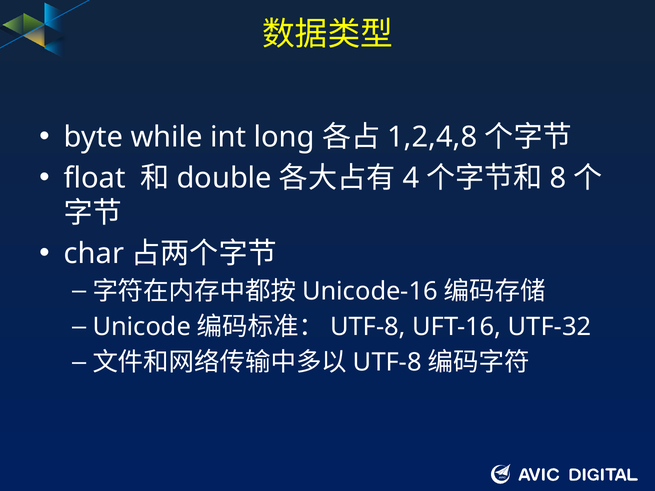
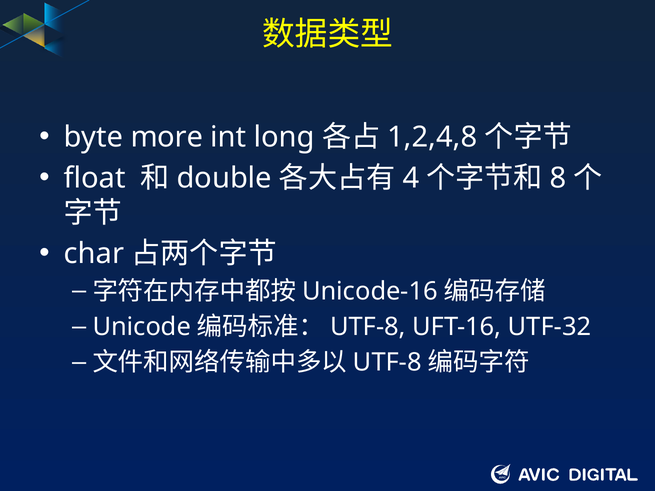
while: while -> more
